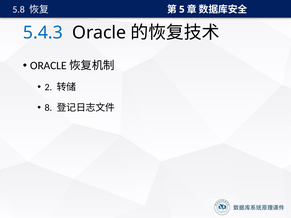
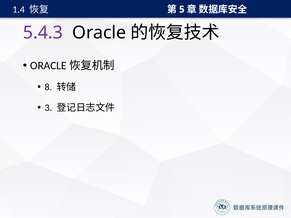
5.8: 5.8 -> 1.4
5.4.3 colour: blue -> purple
2: 2 -> 8
8: 8 -> 3
